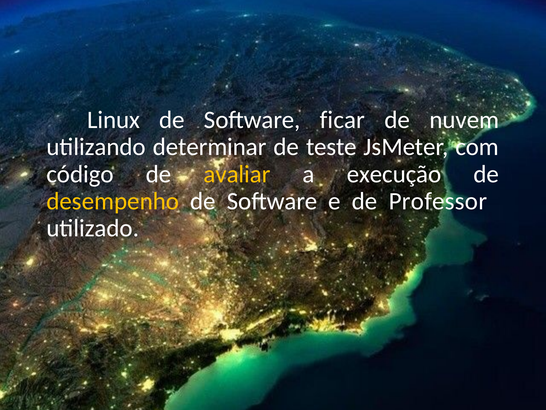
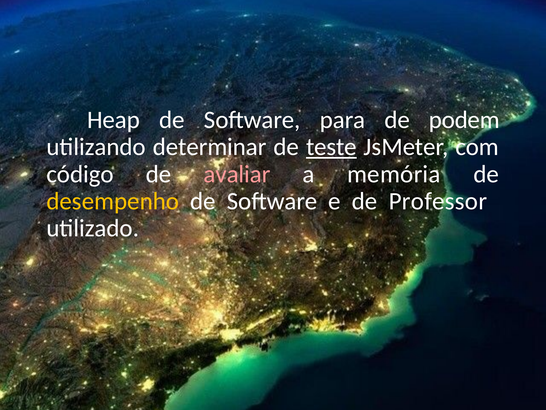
Linux: Linux -> Heap
ficar: ficar -> para
nuvem: nuvem -> podem
teste underline: none -> present
avaliar colour: yellow -> pink
execução: execução -> memória
